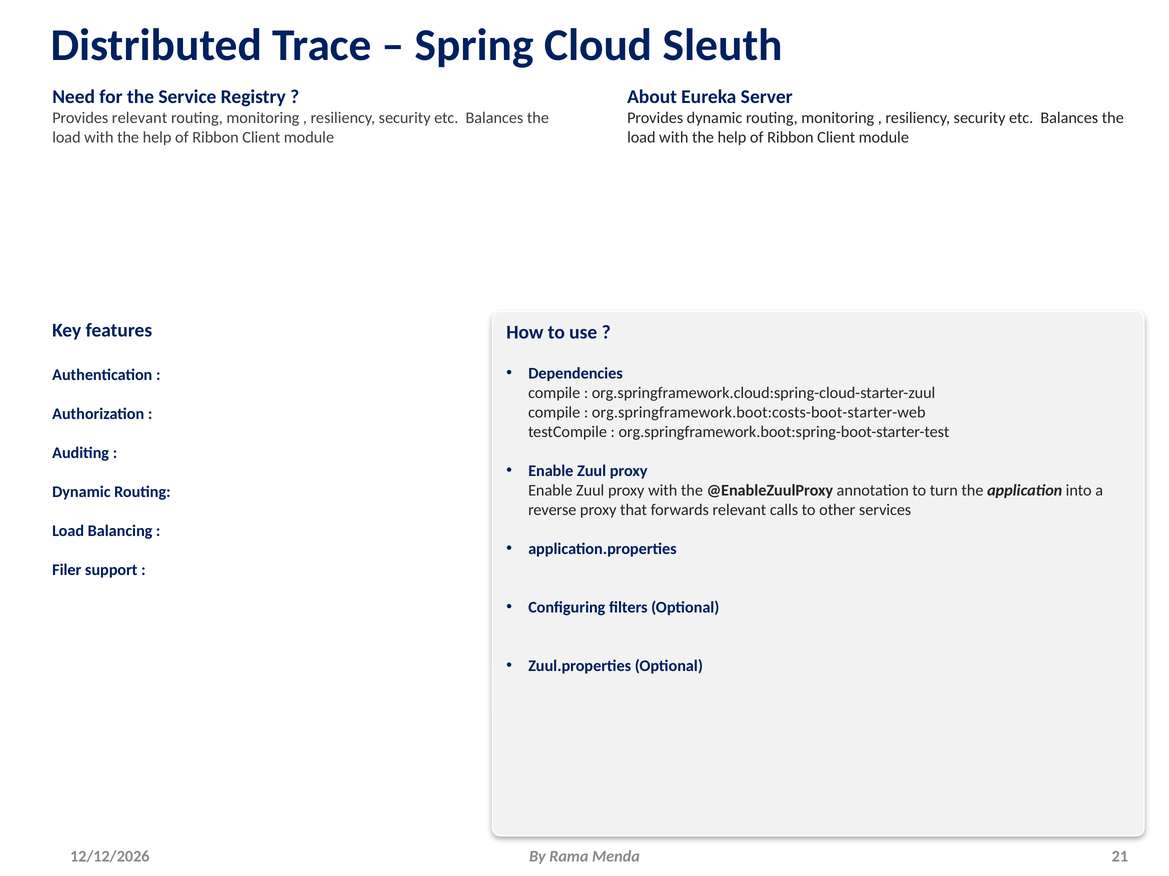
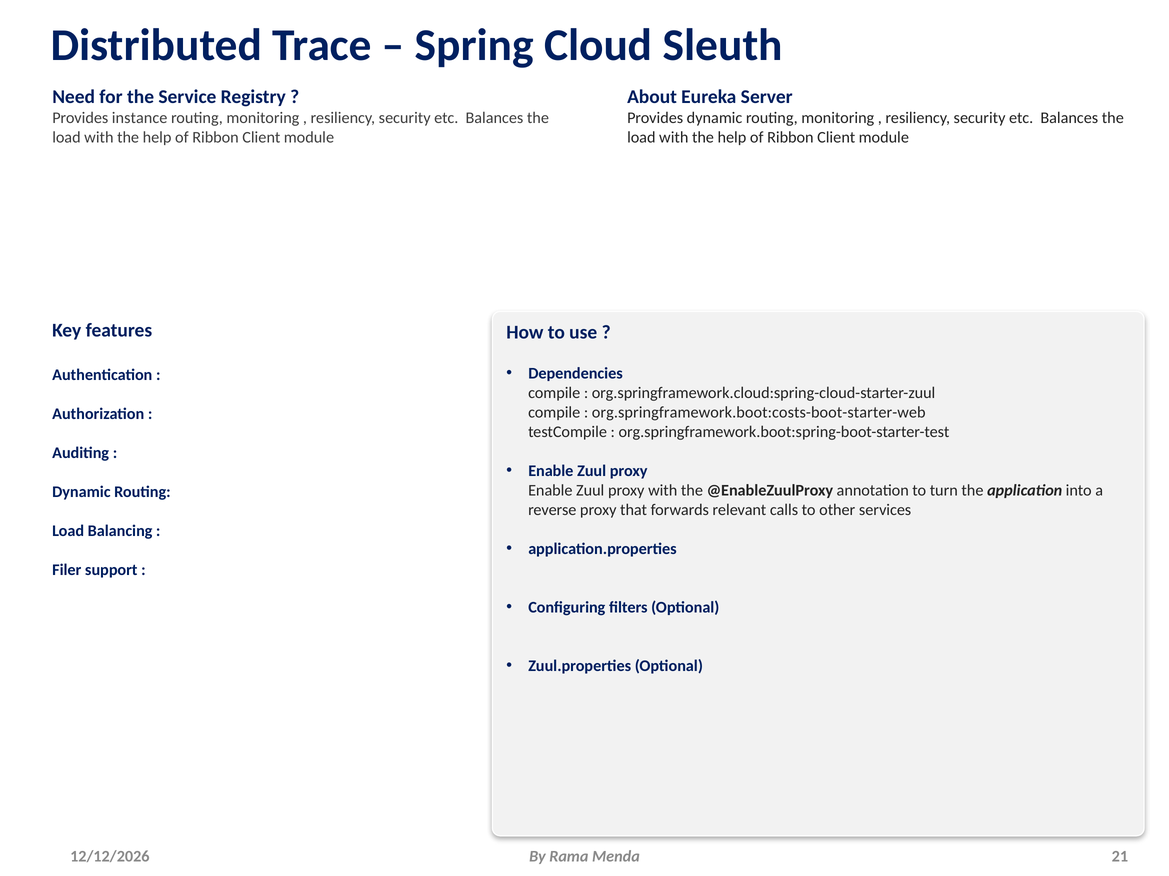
Provides relevant: relevant -> instance
